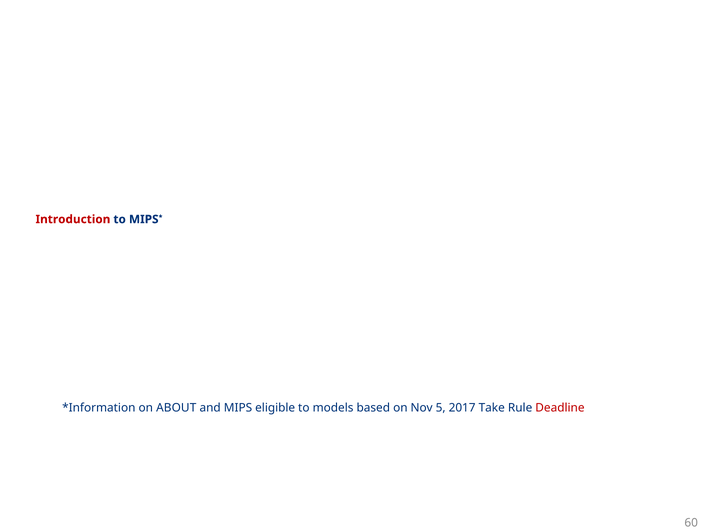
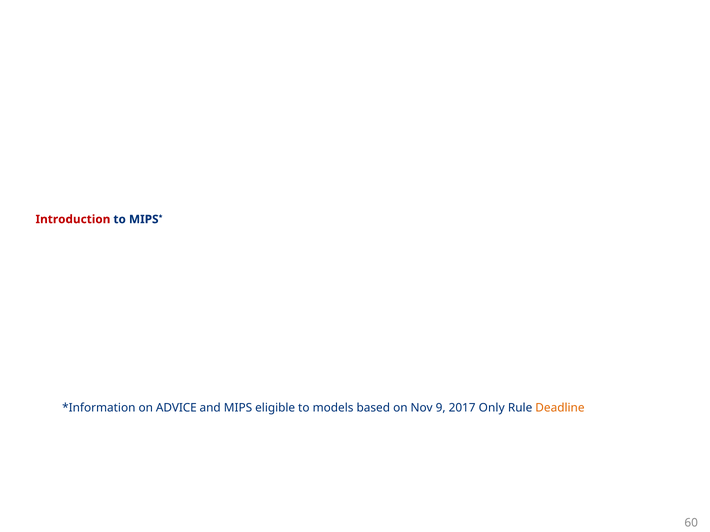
ABOUT: ABOUT -> ADVICE
5: 5 -> 9
Take: Take -> Only
Deadline colour: red -> orange
